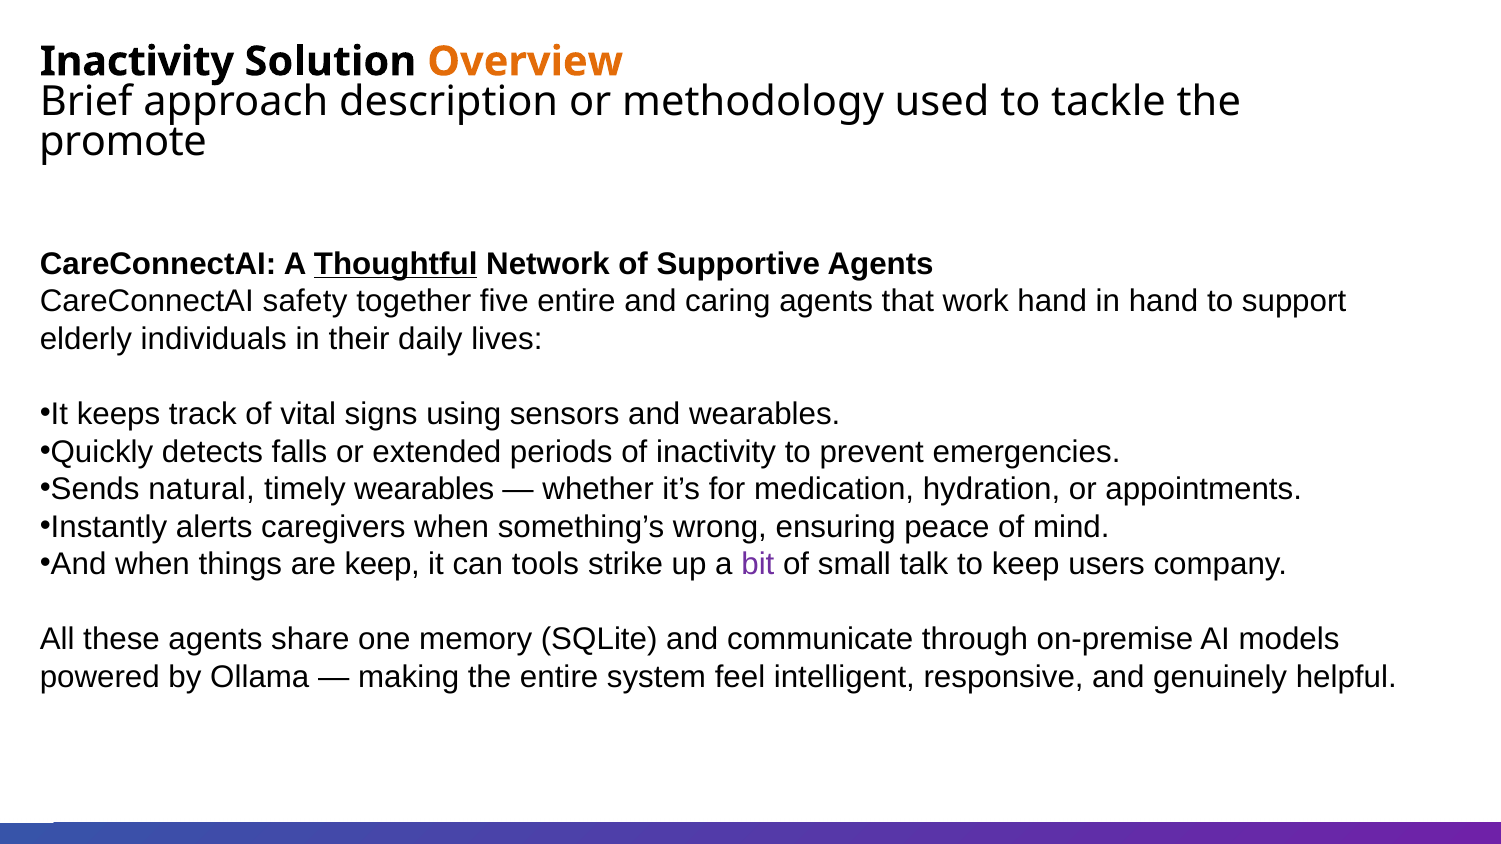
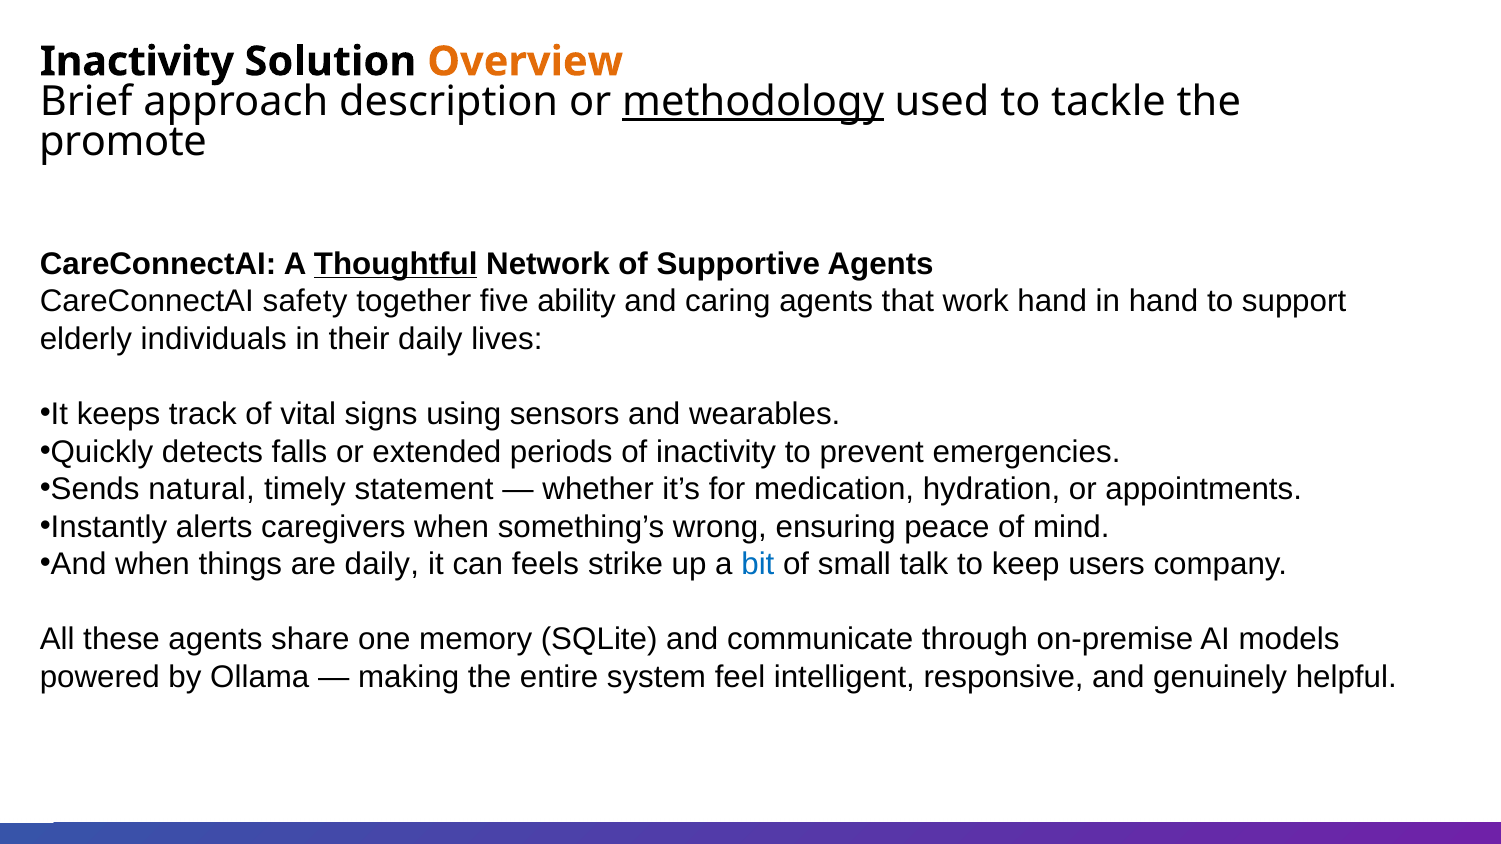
methodology underline: none -> present
five entire: entire -> ability
timely wearables: wearables -> statement
are keep: keep -> daily
tools: tools -> feels
bit colour: purple -> blue
